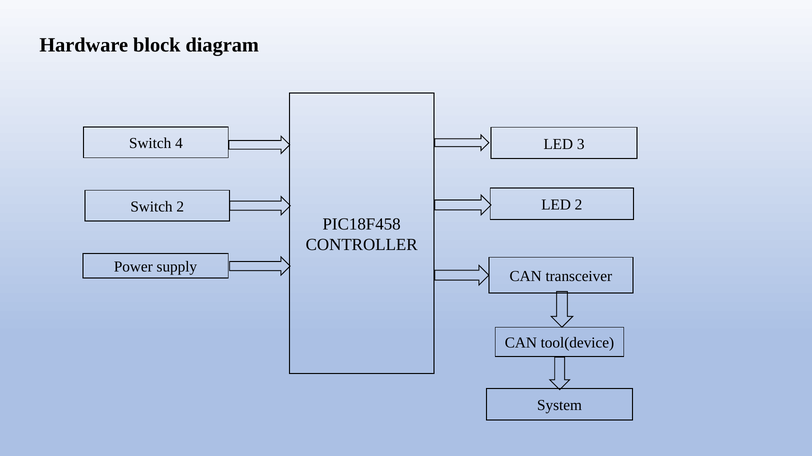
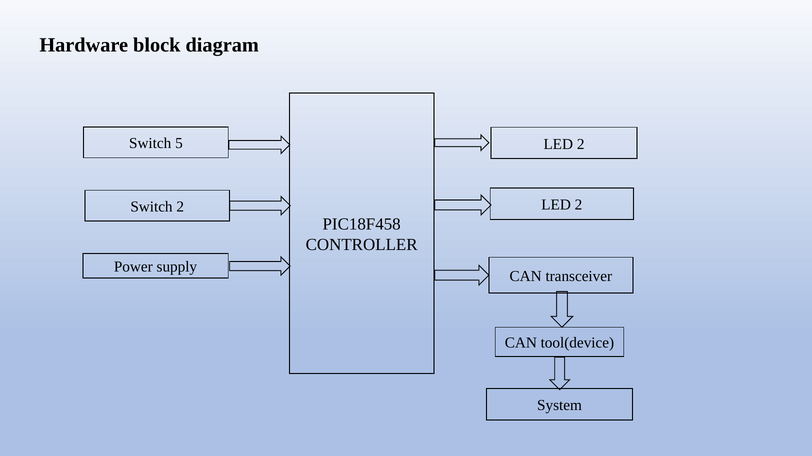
4: 4 -> 5
3 at (581, 144): 3 -> 2
